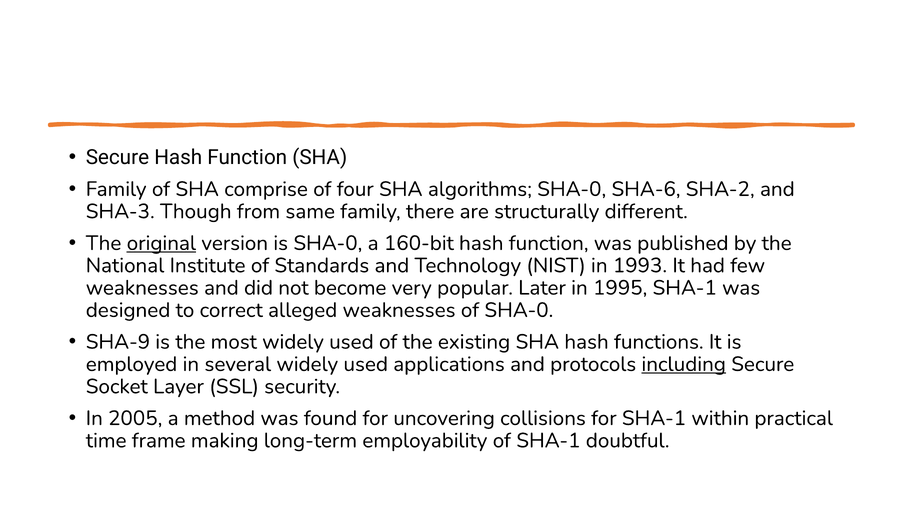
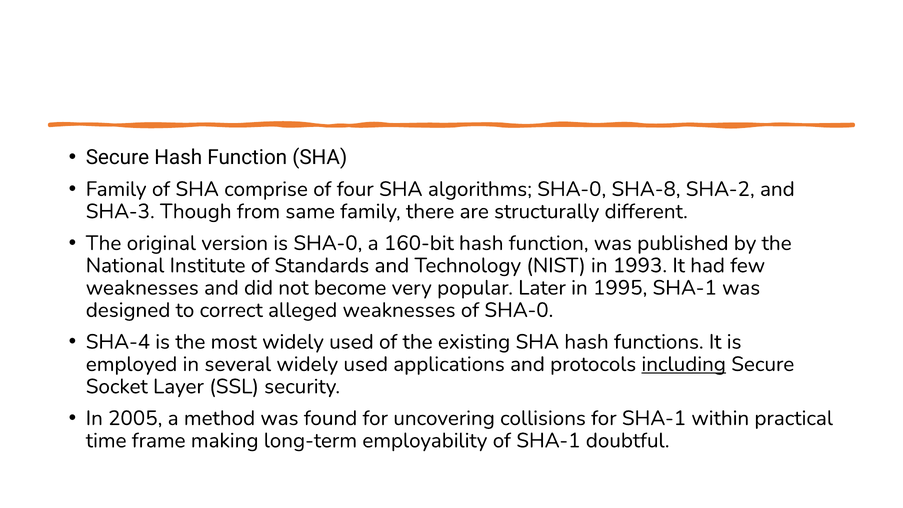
SHA-6: SHA-6 -> SHA-8
original underline: present -> none
SHA-9: SHA-9 -> SHA-4
